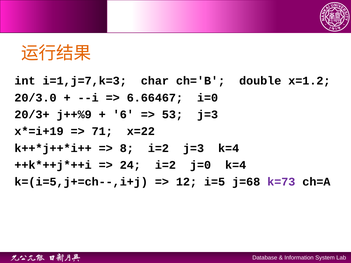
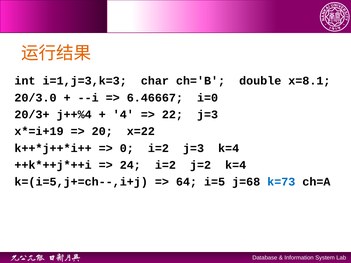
i=1,j=7,k=3: i=1,j=7,k=3 -> i=1,j=3,k=3
x=1.2: x=1.2 -> x=8.1
6.66467: 6.66467 -> 6.46667
j++%9: j++%9 -> j++%4
6: 6 -> 4
53: 53 -> 22
71: 71 -> 20
8: 8 -> 0
j=0: j=0 -> j=2
12: 12 -> 64
k=73 colour: purple -> blue
